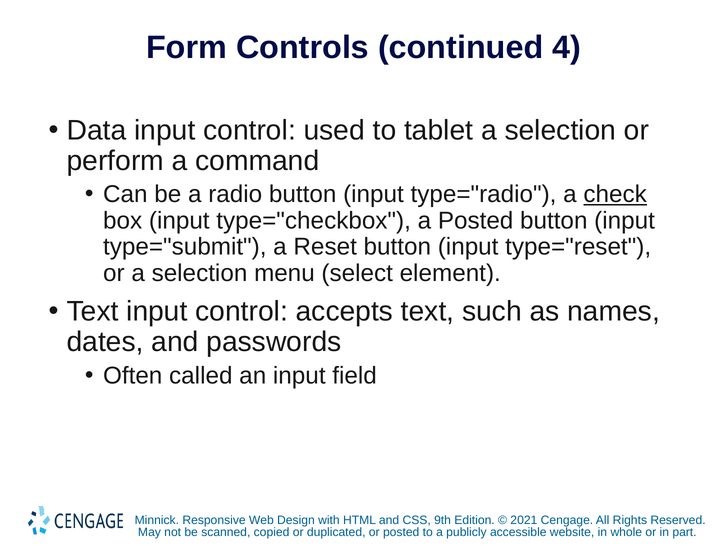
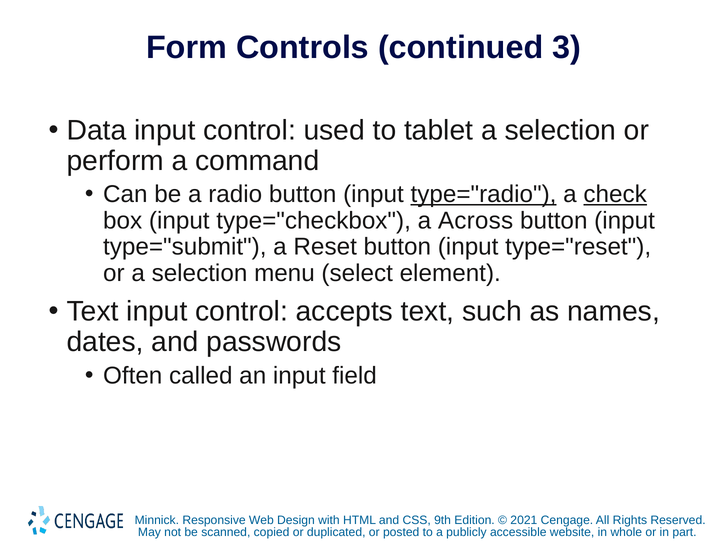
4: 4 -> 3
type="radio underline: none -> present
a Posted: Posted -> Across
